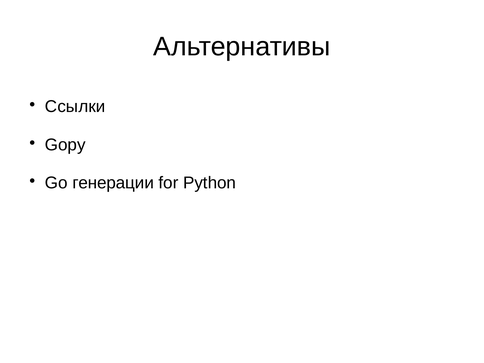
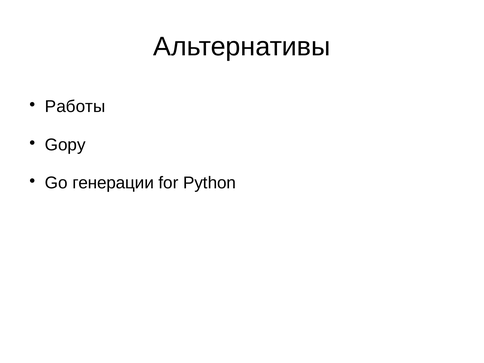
Ссылки: Ссылки -> Работы
